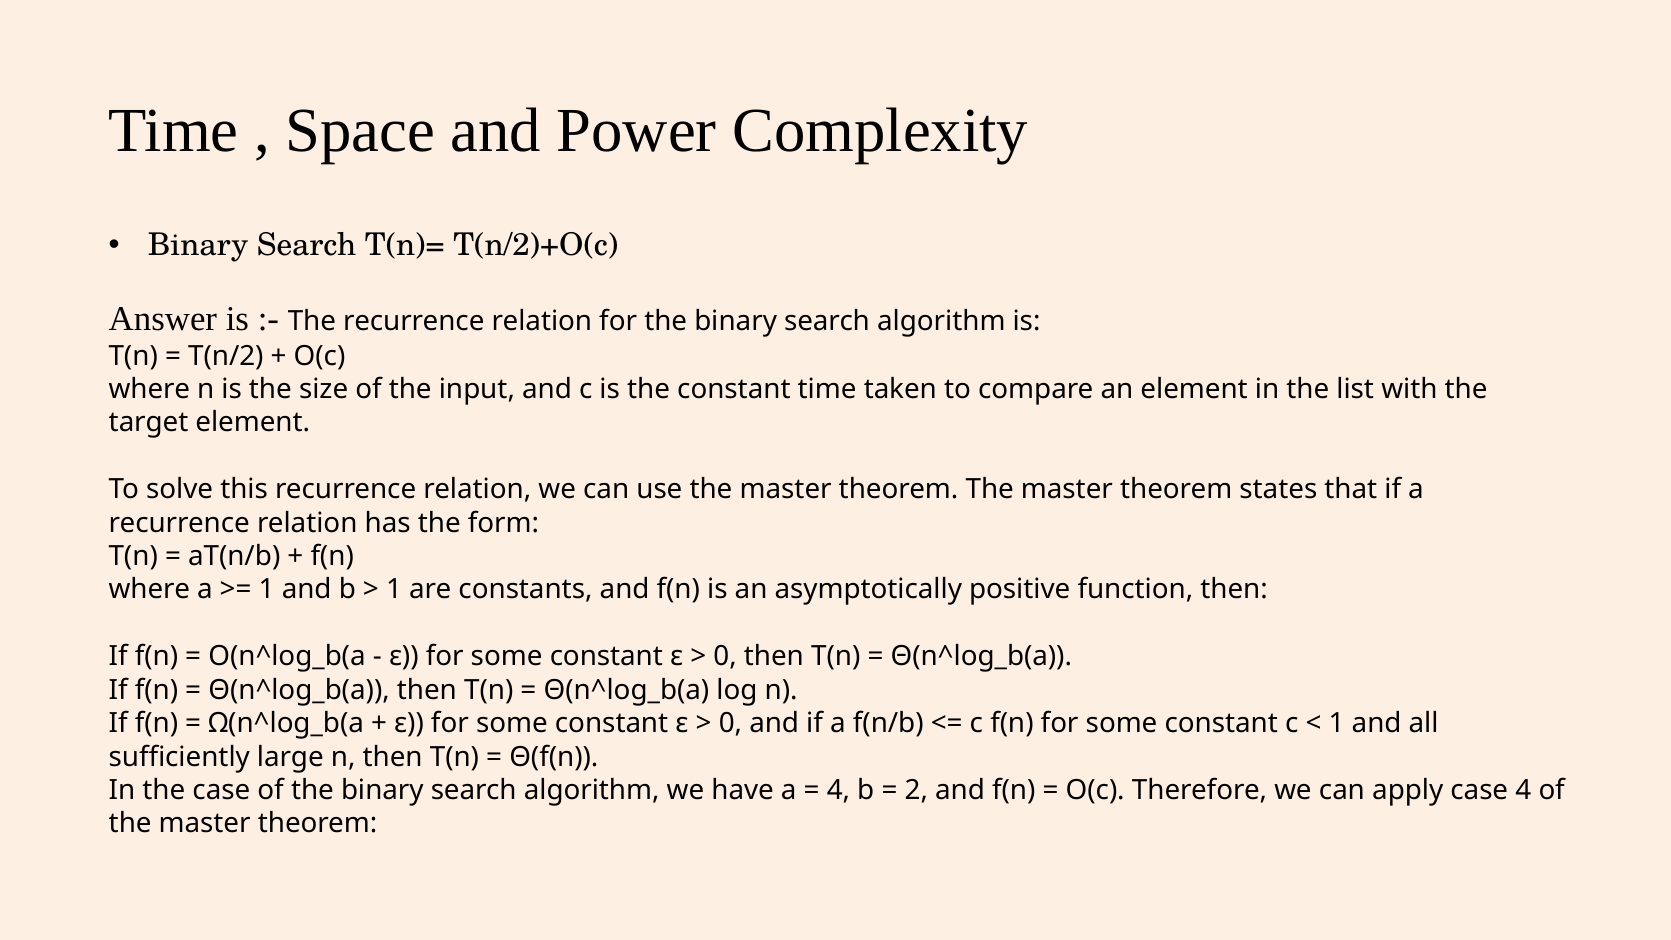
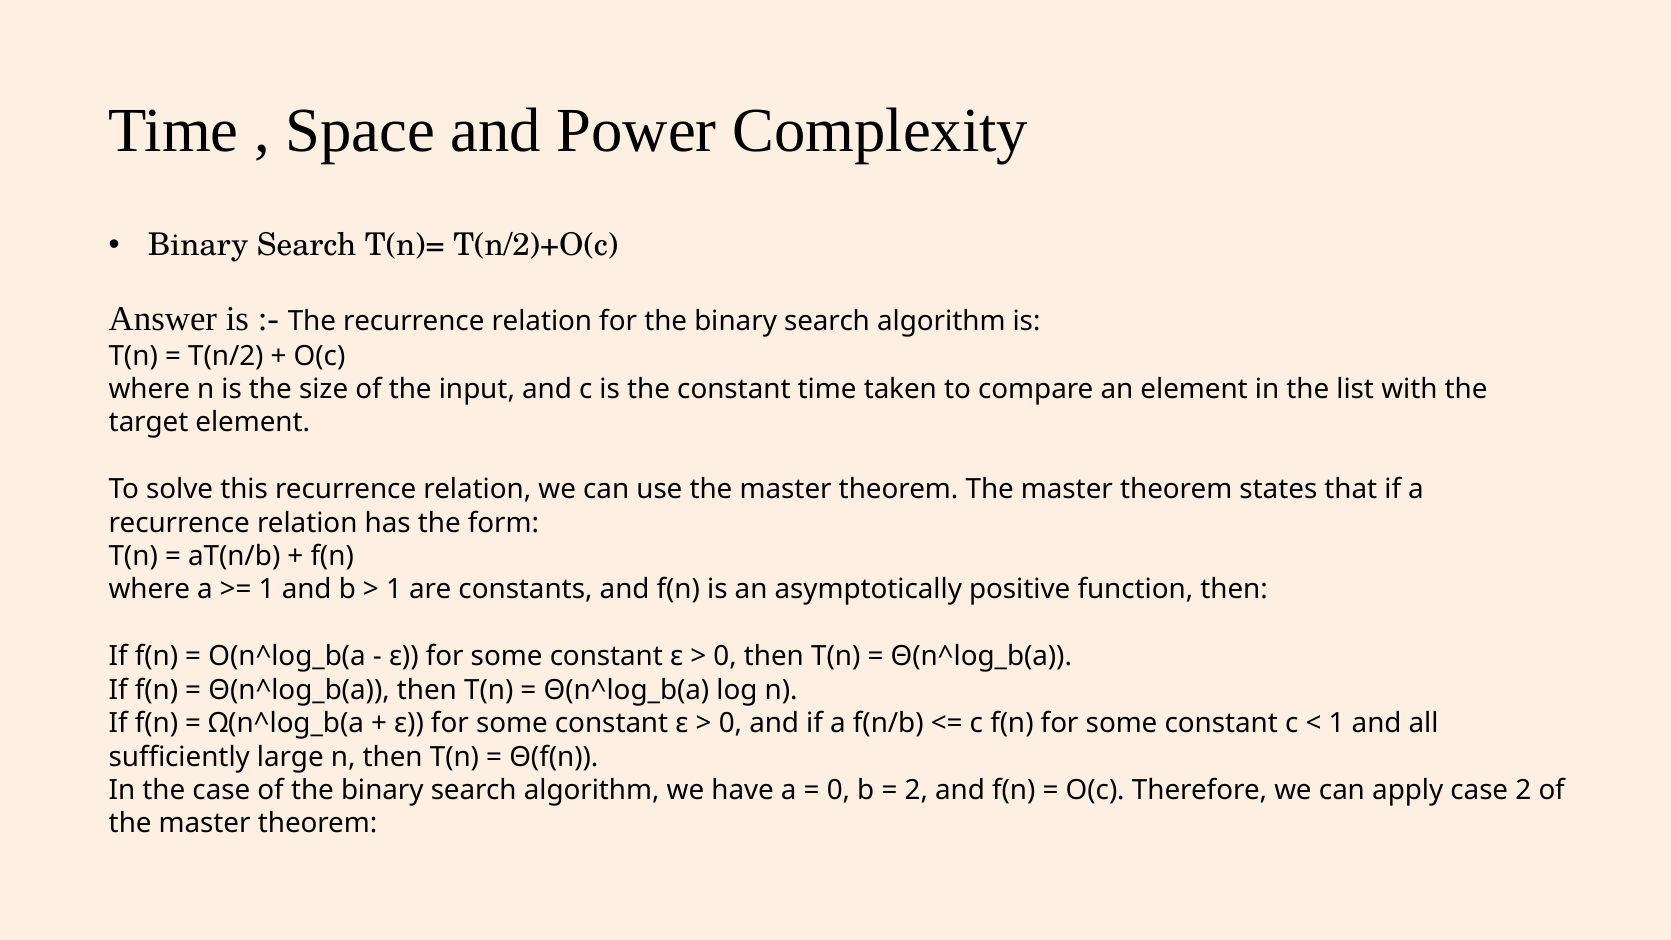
4 at (838, 790): 4 -> 0
case 4: 4 -> 2
